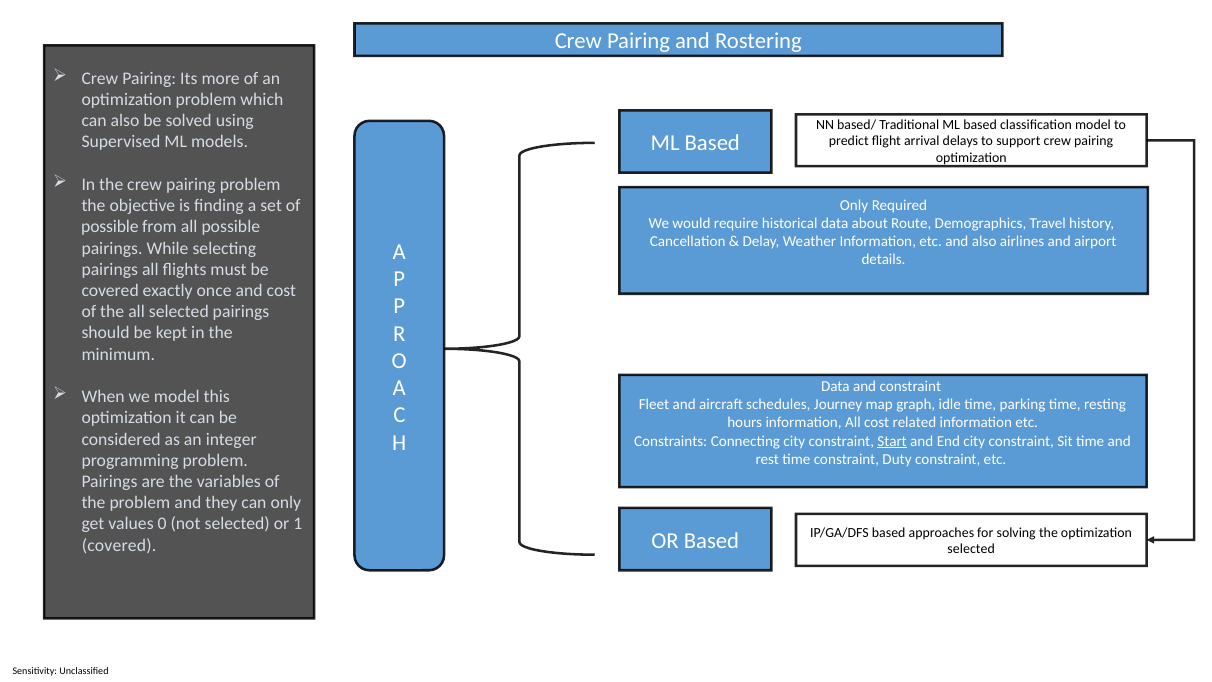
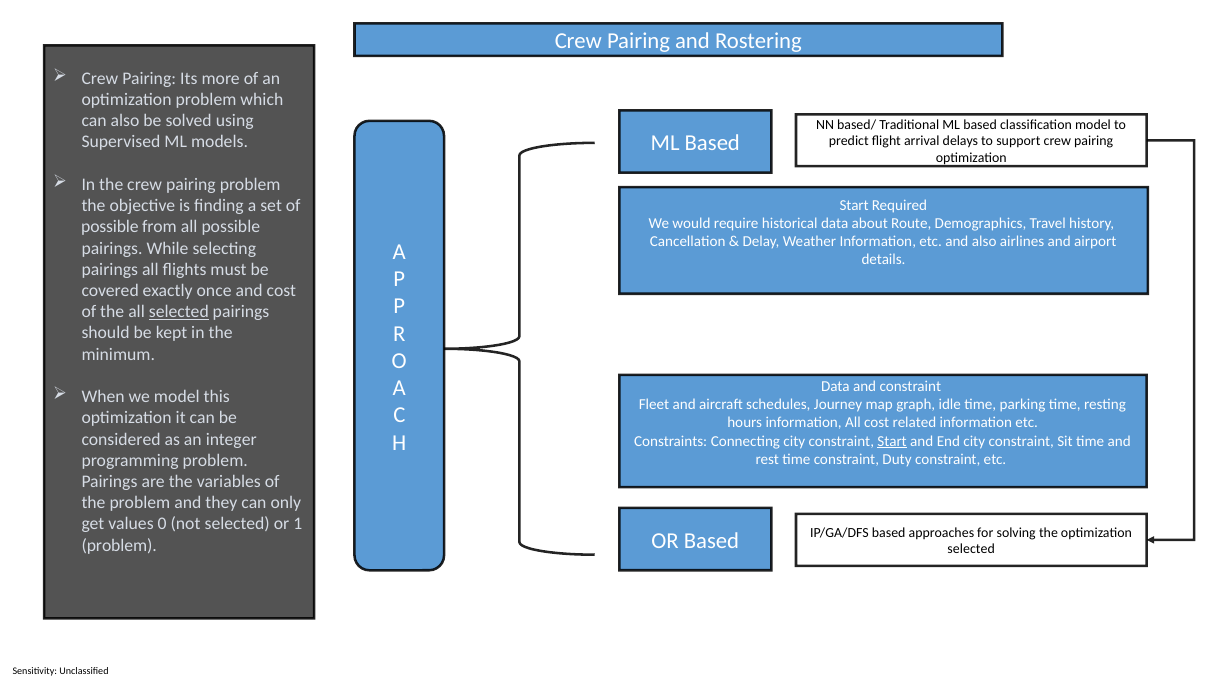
Only at (854, 205): Only -> Start
selected at (179, 312) underline: none -> present
covered at (119, 545): covered -> problem
